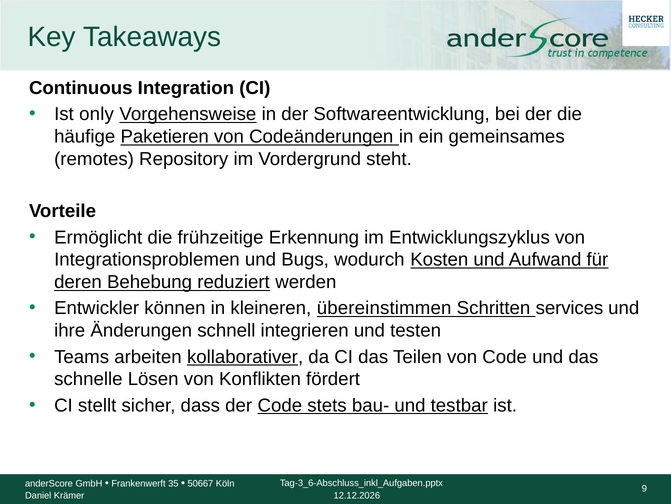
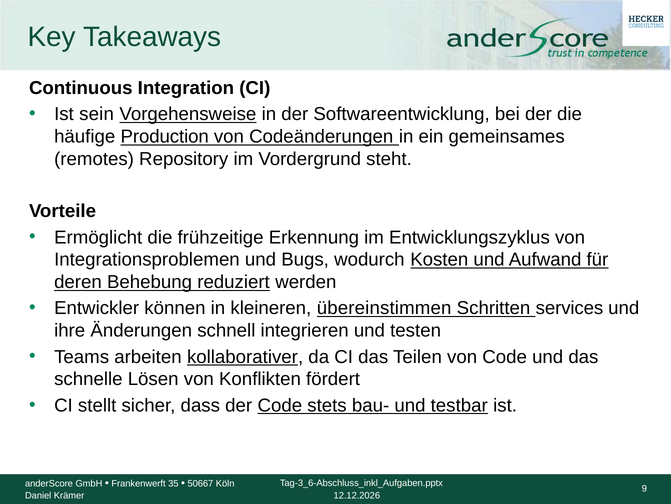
only: only -> sein
Paketieren: Paketieren -> Production
